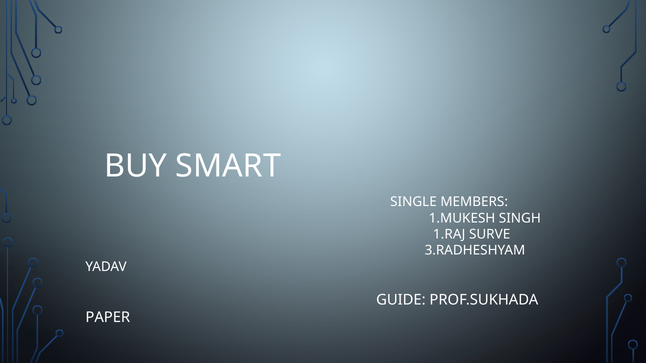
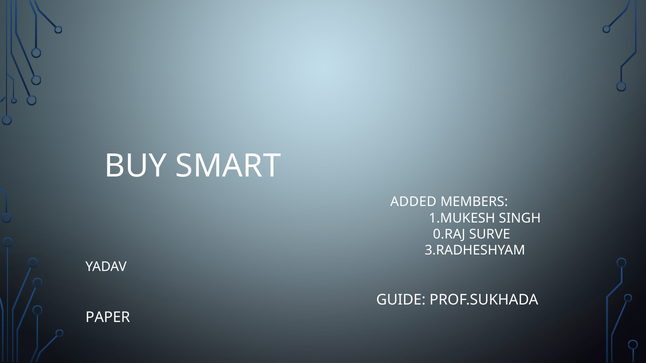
SINGLE: SINGLE -> ADDED
1.RAJ: 1.RAJ -> 0.RAJ
